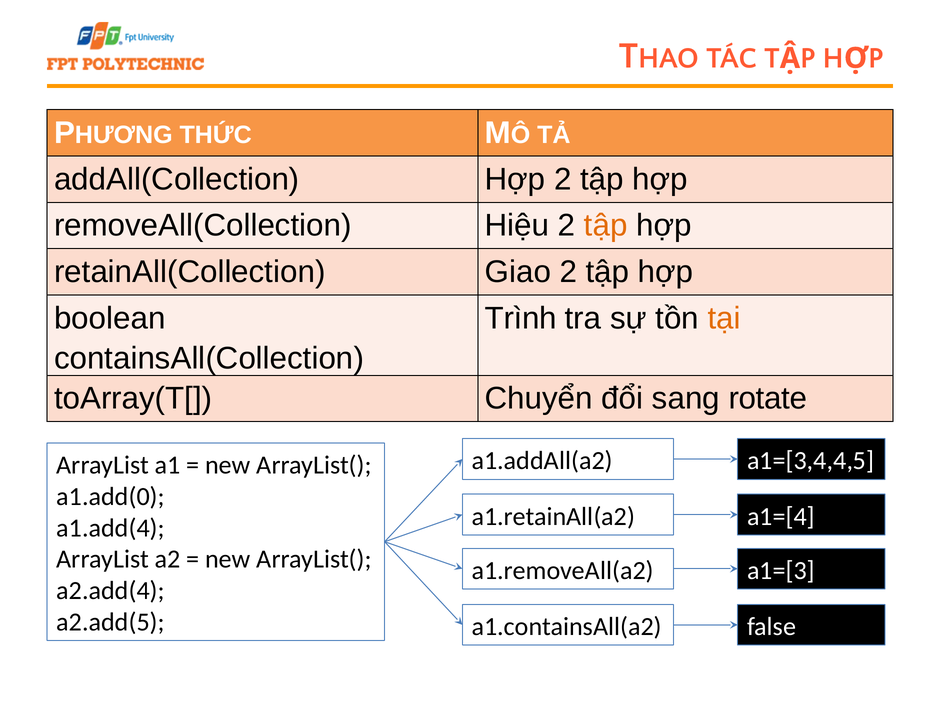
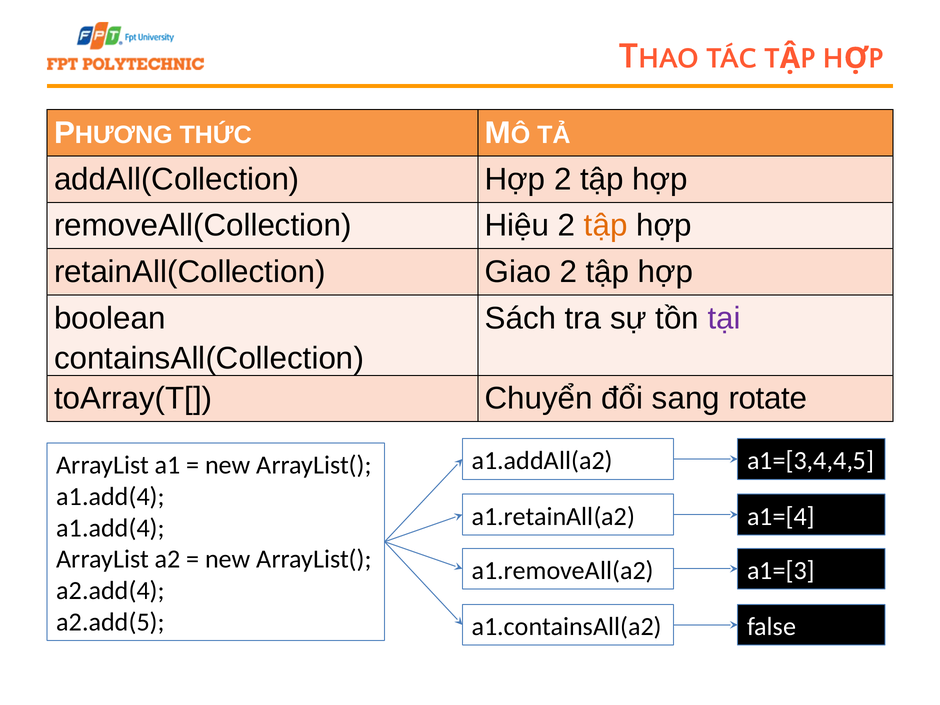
Trình: Trình -> Sách
tại colour: orange -> purple
a1.add(0 at (111, 497): a1.add(0 -> a1.add(4
